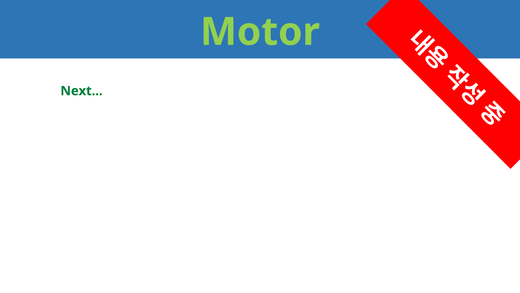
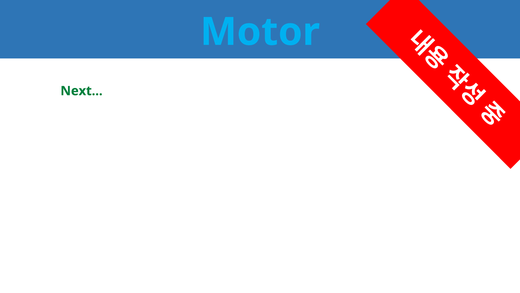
Motor at (260, 32) colour: light green -> light blue
